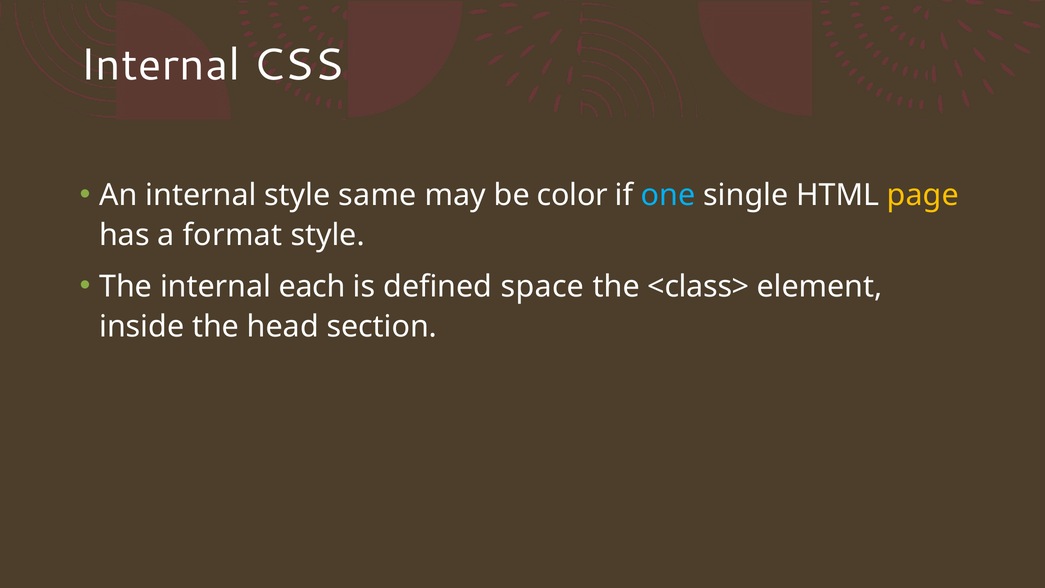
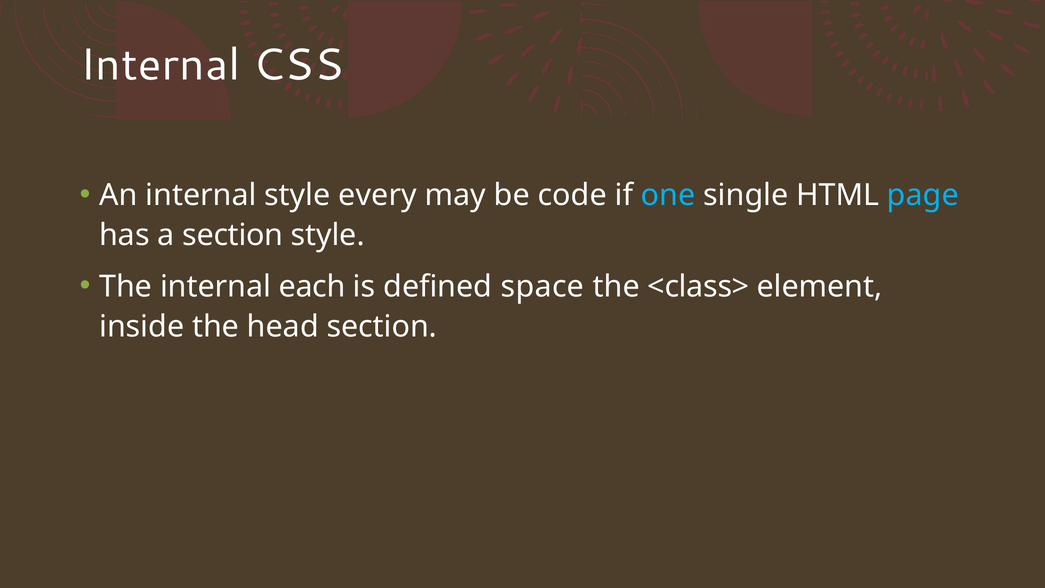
same: same -> every
color: color -> code
page colour: yellow -> light blue
a format: format -> section
